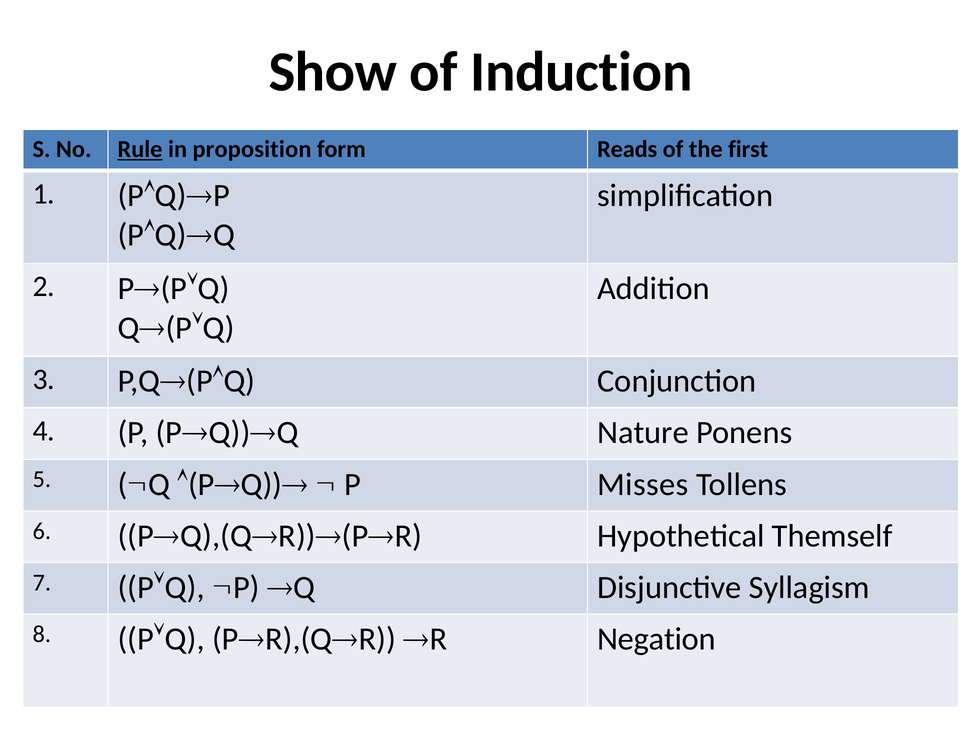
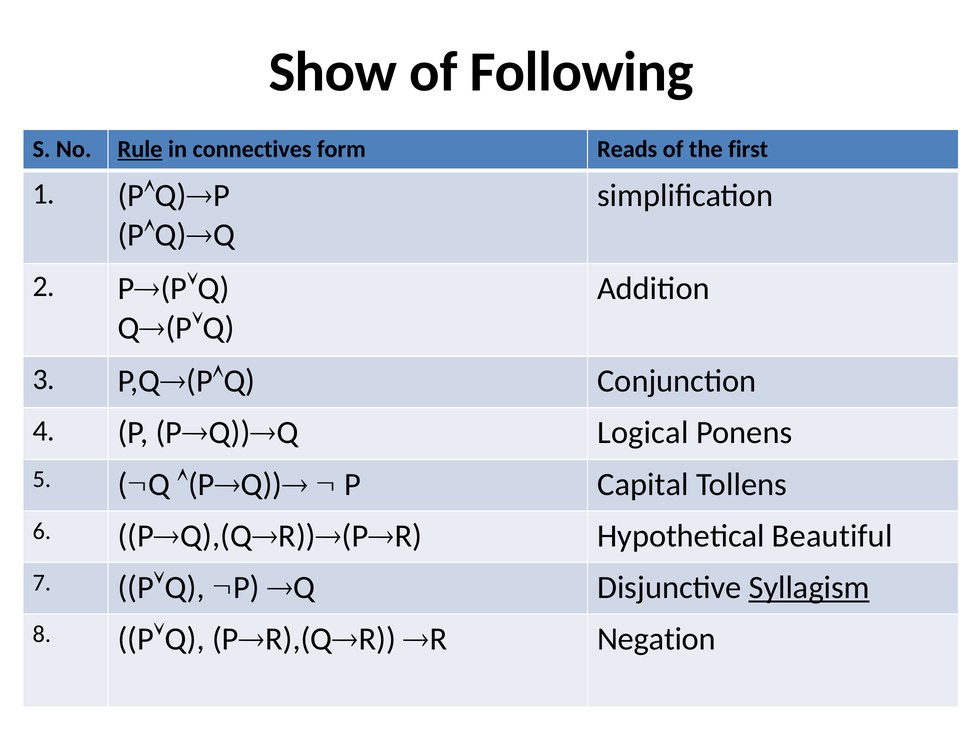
Induction: Induction -> Following
proposition: proposition -> connectives
Nature: Nature -> Logical
Misses: Misses -> Capital
Themself: Themself -> Beautiful
Syllagism underline: none -> present
